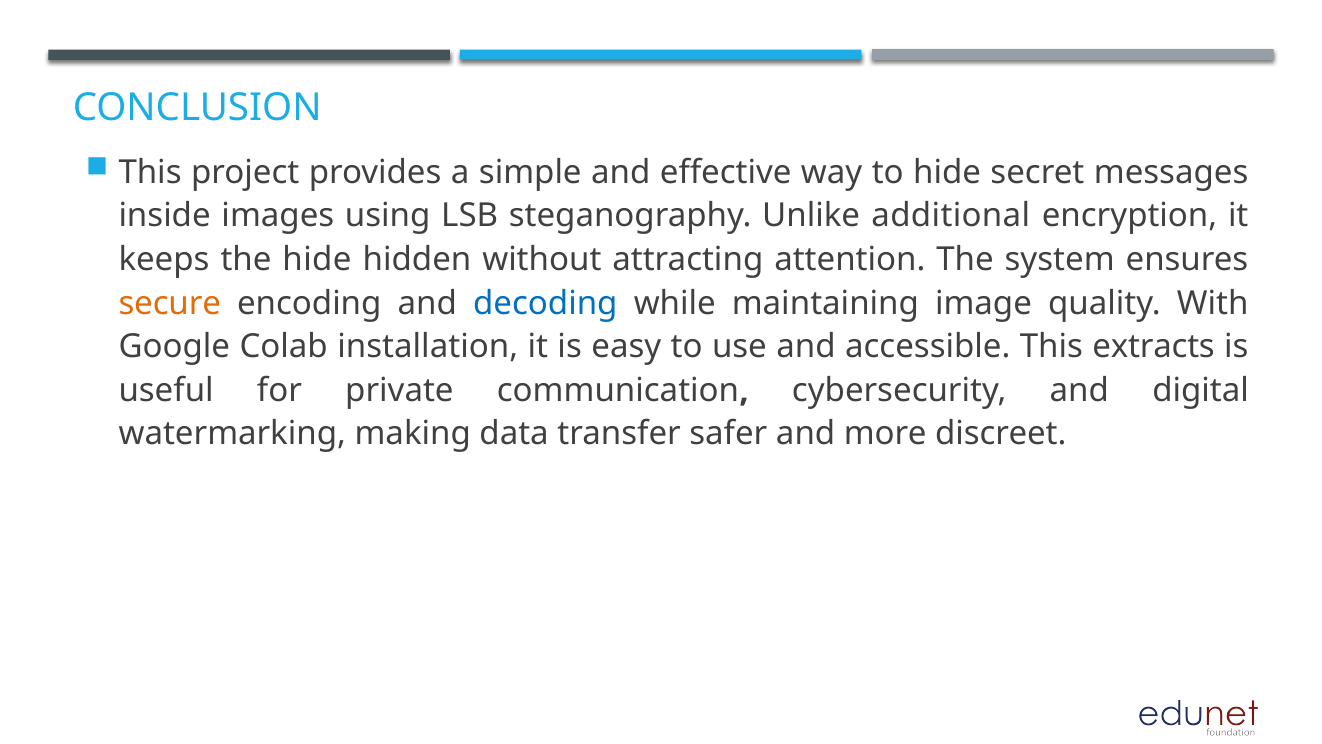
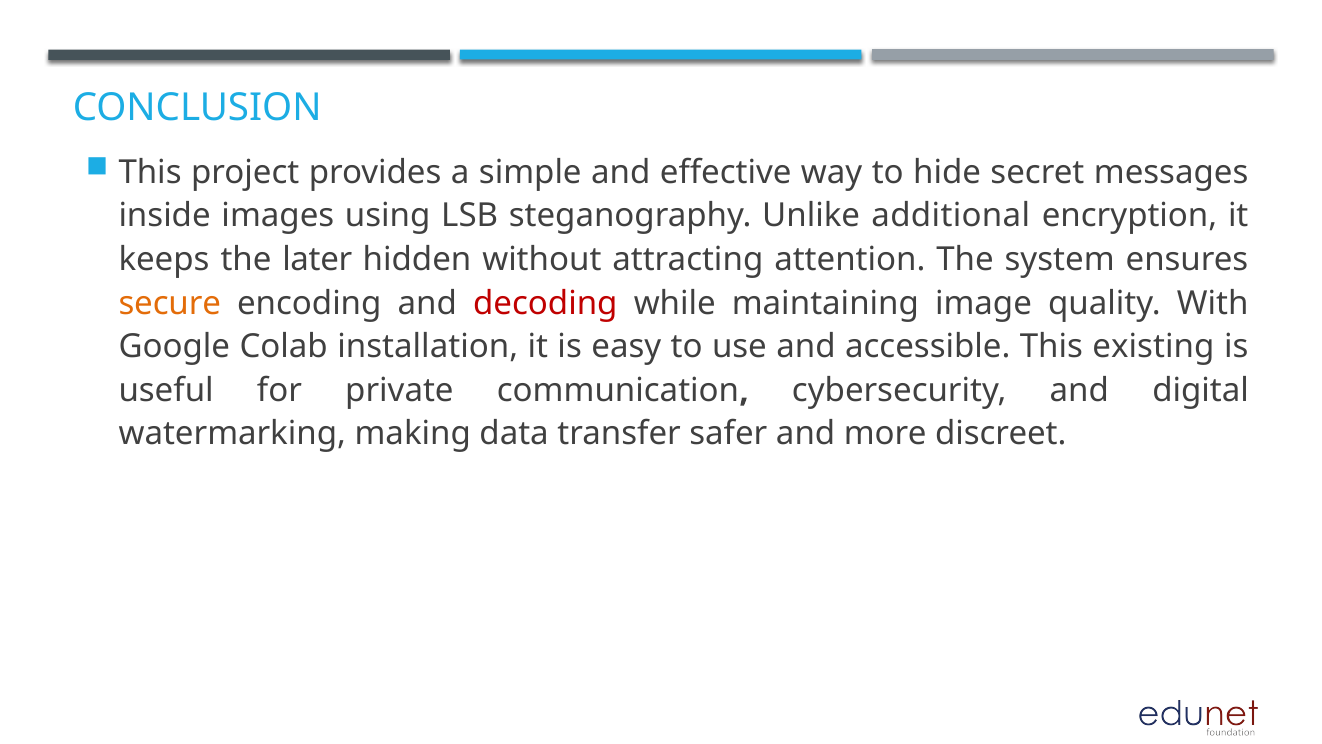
the hide: hide -> later
decoding colour: blue -> red
extracts: extracts -> existing
